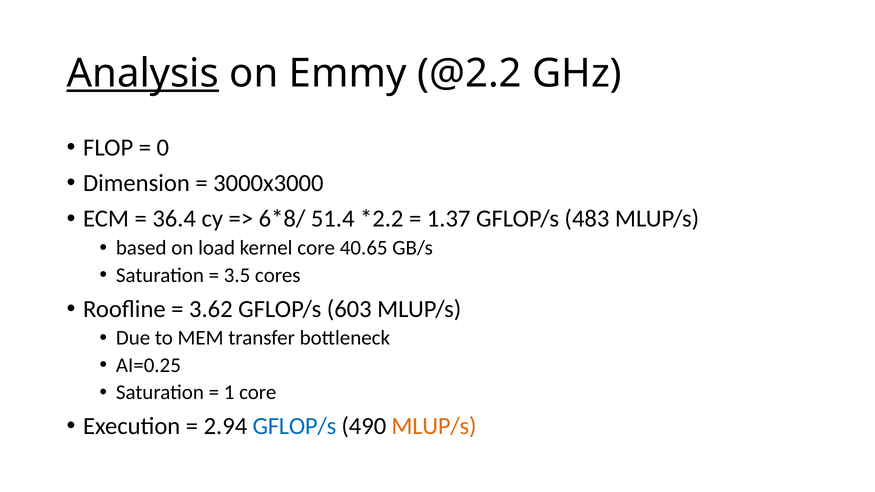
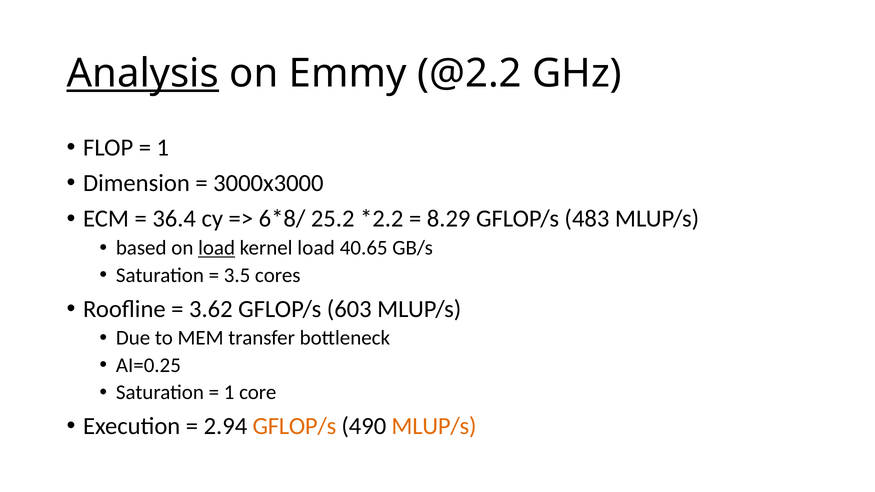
0 at (163, 147): 0 -> 1
51.4: 51.4 -> 25.2
1.37: 1.37 -> 8.29
load at (217, 248) underline: none -> present
kernel core: core -> load
GFLOP/s at (294, 426) colour: blue -> orange
